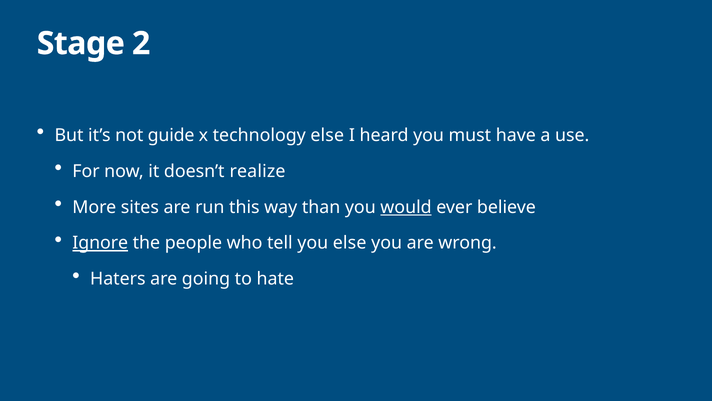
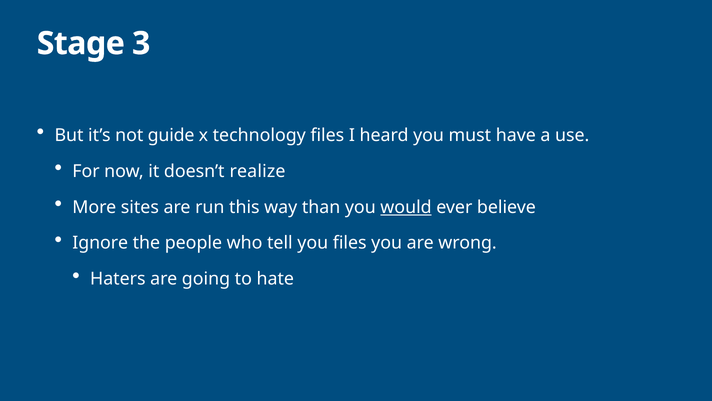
2: 2 -> 3
technology else: else -> files
Ignore underline: present -> none
you else: else -> files
